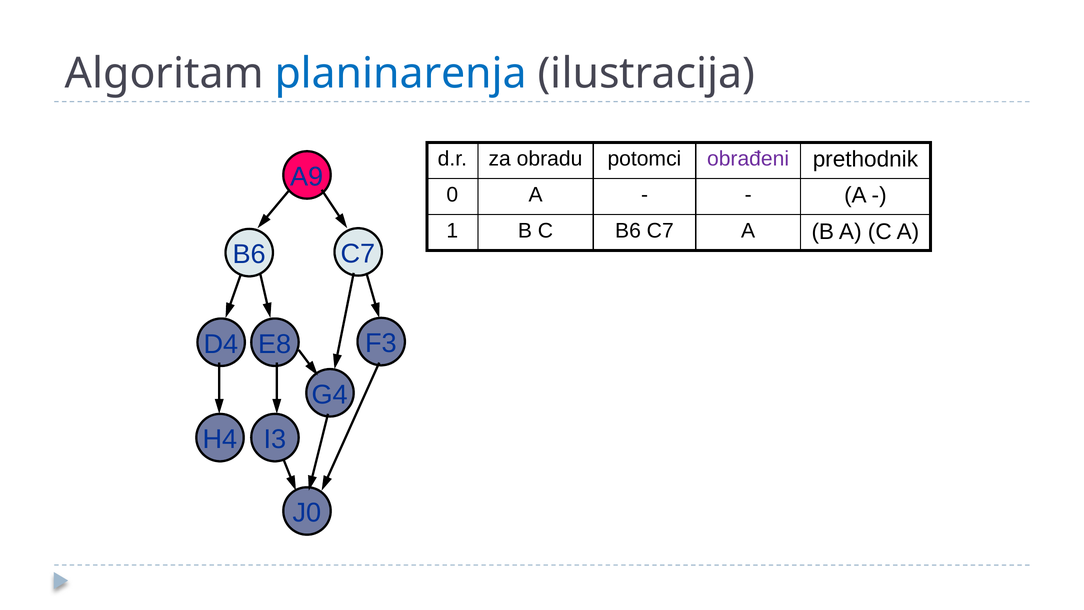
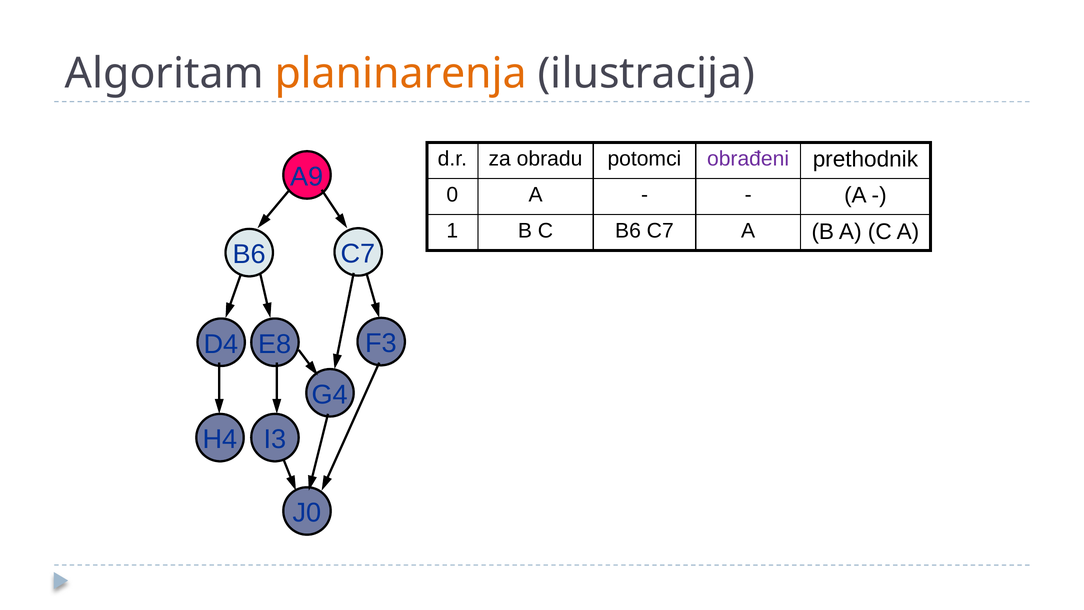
planinarenja colour: blue -> orange
